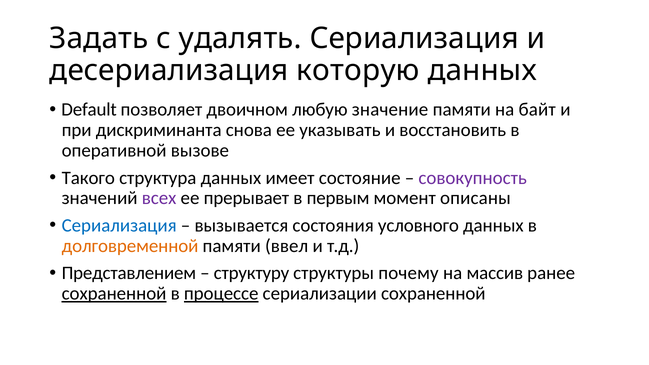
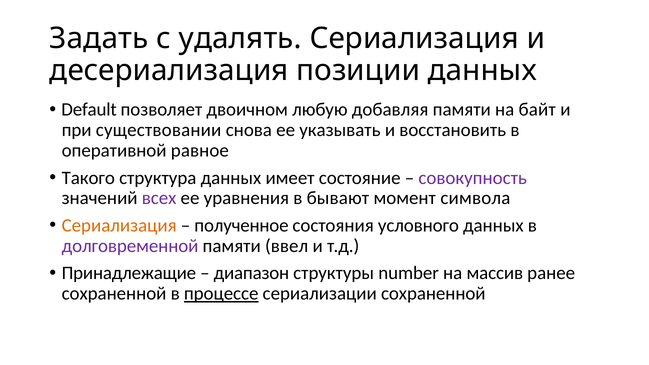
которую: которую -> позиции
значение: значение -> добавляя
дискриминанта: дискриминанта -> существовании
вызове: вызове -> равное
прерывает: прерывает -> уравнения
первым: первым -> бывают
описаны: описаны -> символа
Сериализация at (119, 225) colour: blue -> orange
вызывается: вызывается -> полученное
долговременной colour: orange -> purple
Представлением: Представлением -> Принадлежащие
структуру: структуру -> диапазон
почему: почему -> number
сохраненной at (114, 294) underline: present -> none
